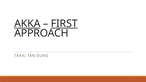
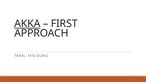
FIRST underline: present -> none
